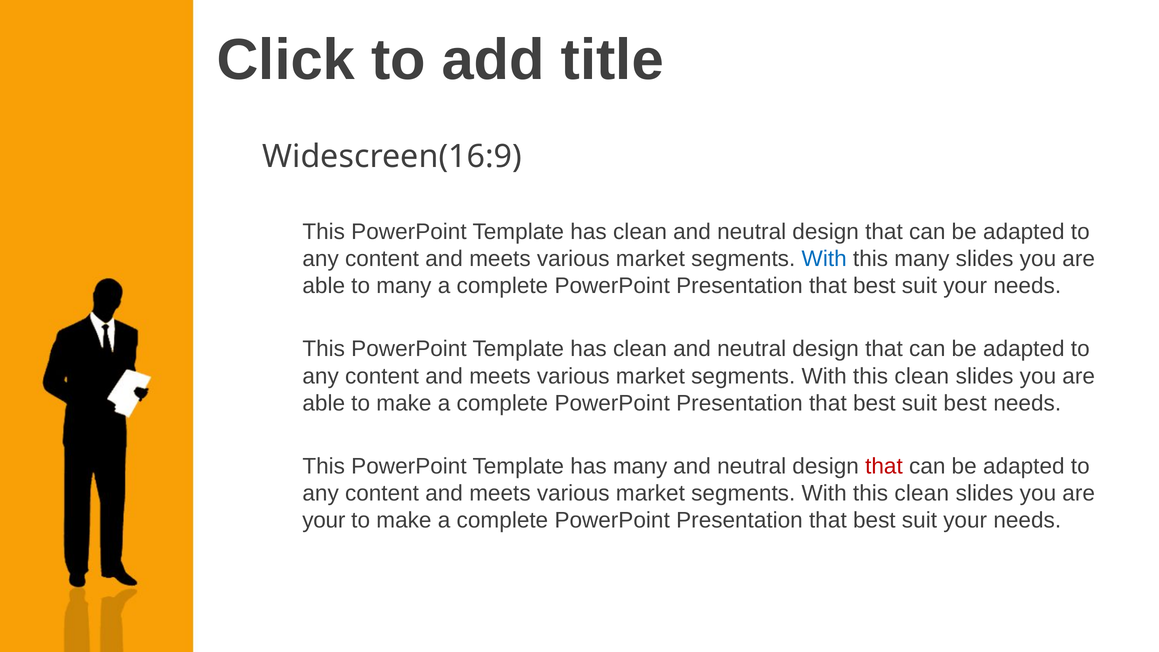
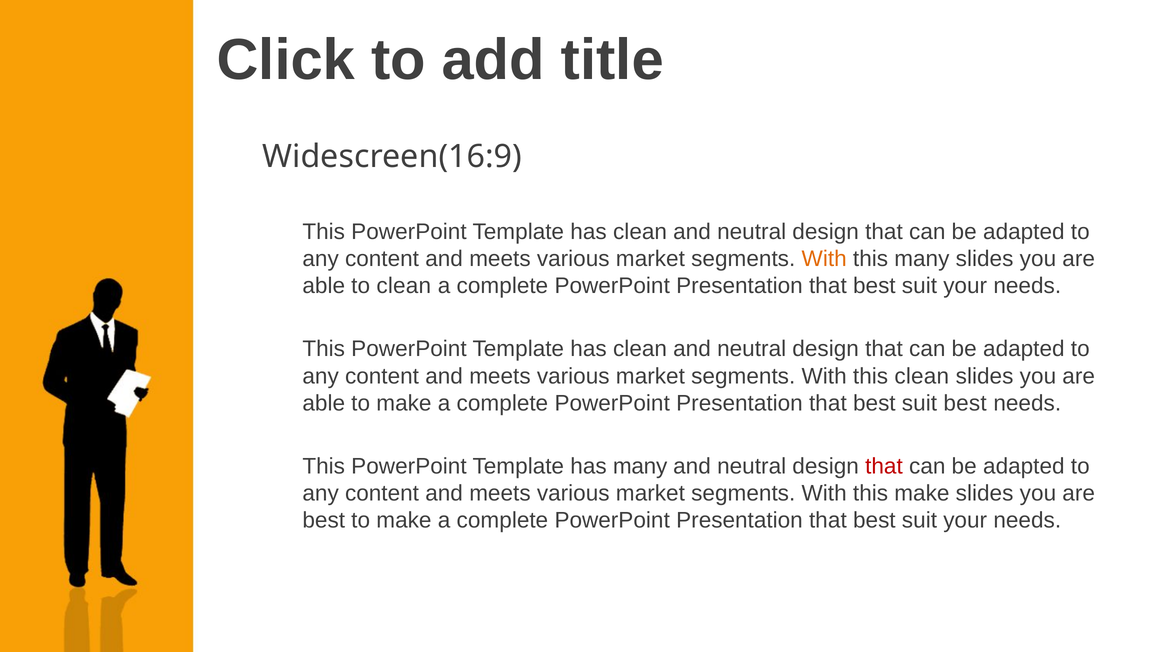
With at (824, 259) colour: blue -> orange
to many: many -> clean
clean at (922, 493): clean -> make
your at (324, 520): your -> best
